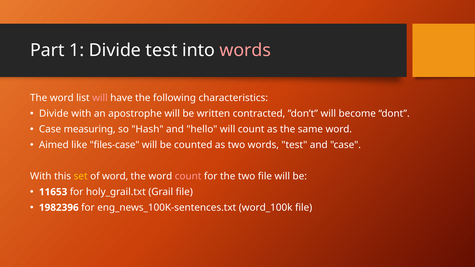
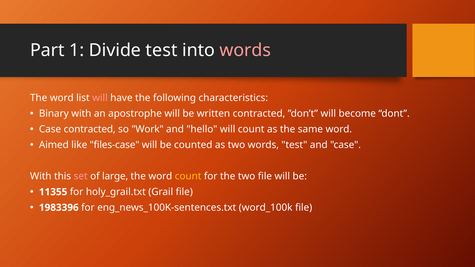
Divide at (54, 114): Divide -> Binary
Case measuring: measuring -> contracted
Hash: Hash -> Work
set colour: yellow -> pink
of word: word -> large
count at (188, 176) colour: pink -> yellow
11653: 11653 -> 11355
1982396: 1982396 -> 1983396
